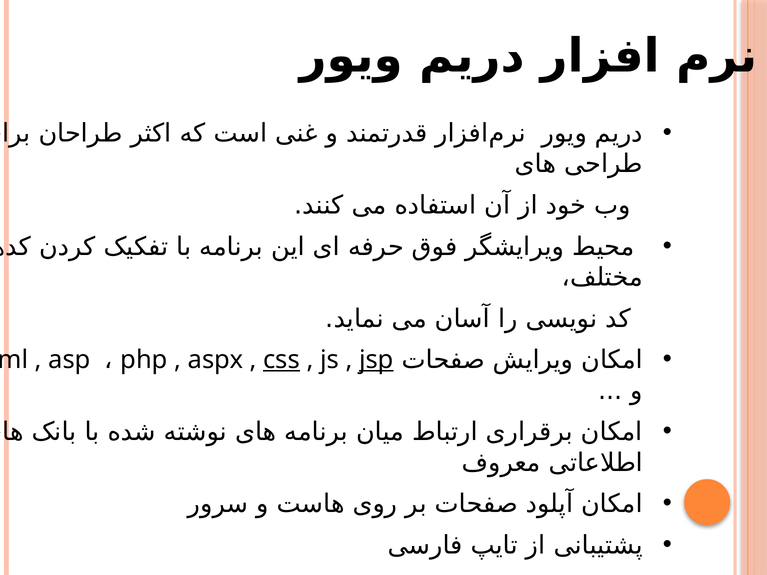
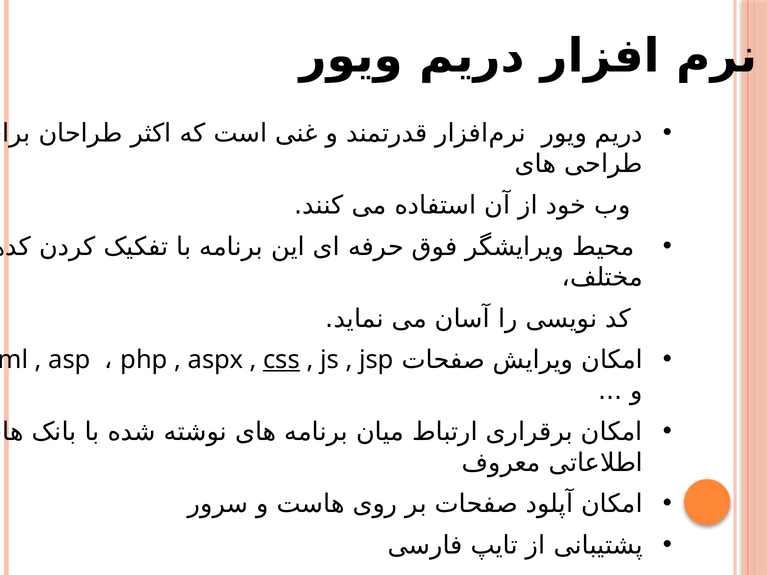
jsp underline: present -> none
